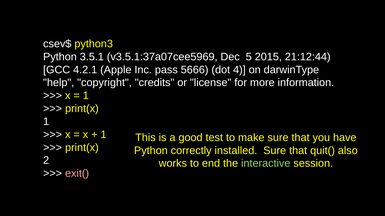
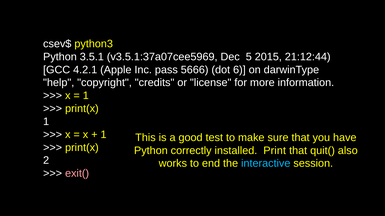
4: 4 -> 6
installed Sure: Sure -> Print
interactive colour: light green -> light blue
